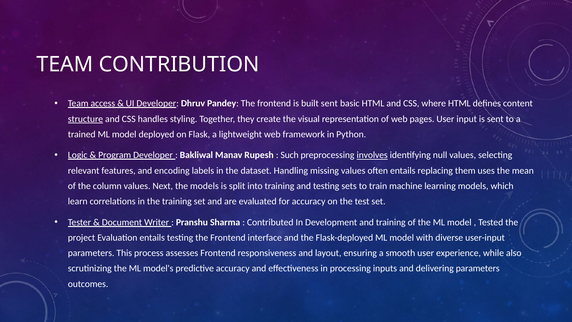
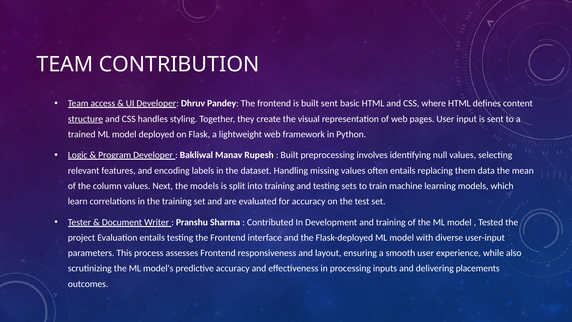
Such at (290, 155): Such -> Built
involves underline: present -> none
uses: uses -> data
delivering parameters: parameters -> placements
